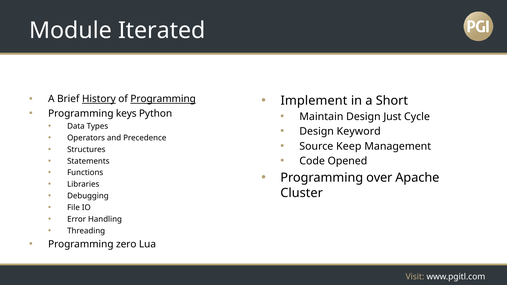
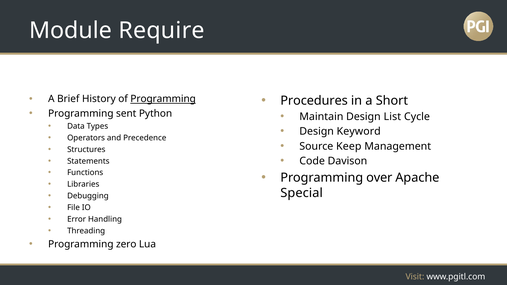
Iterated: Iterated -> Require
History underline: present -> none
Implement: Implement -> Procedures
keys: keys -> sent
Just: Just -> List
Opened: Opened -> Davison
Cluster: Cluster -> Special
